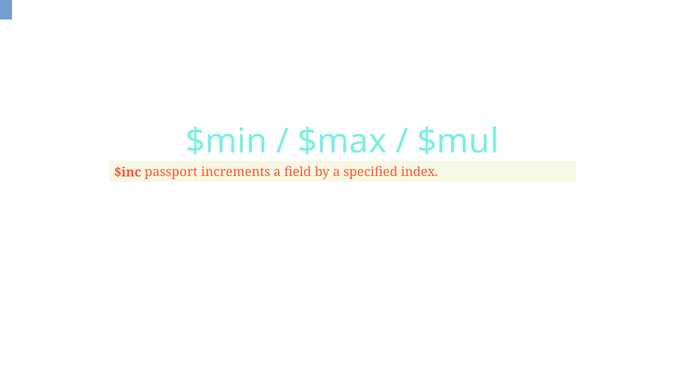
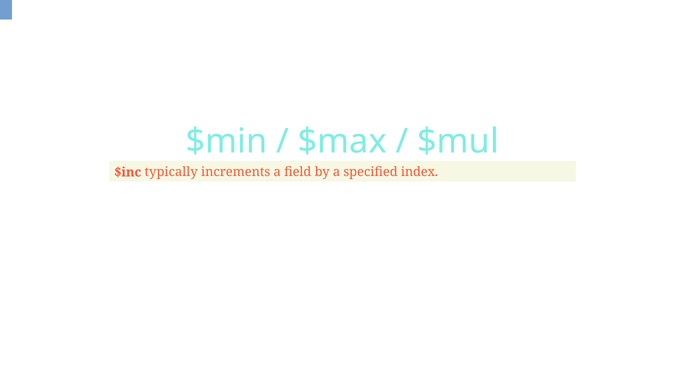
passport: passport -> typically
